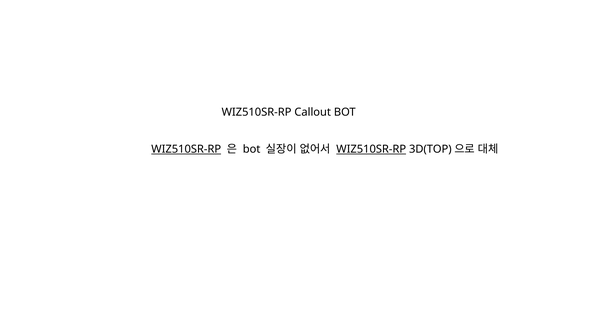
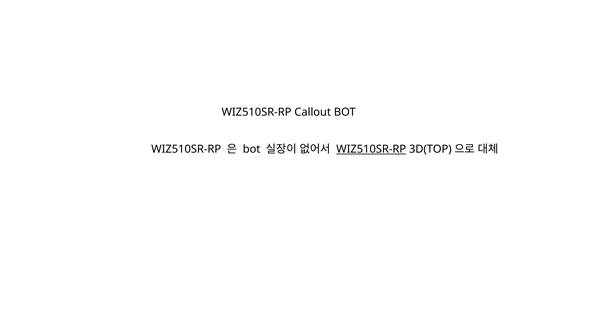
WIZ510SR-RP at (186, 149) underline: present -> none
